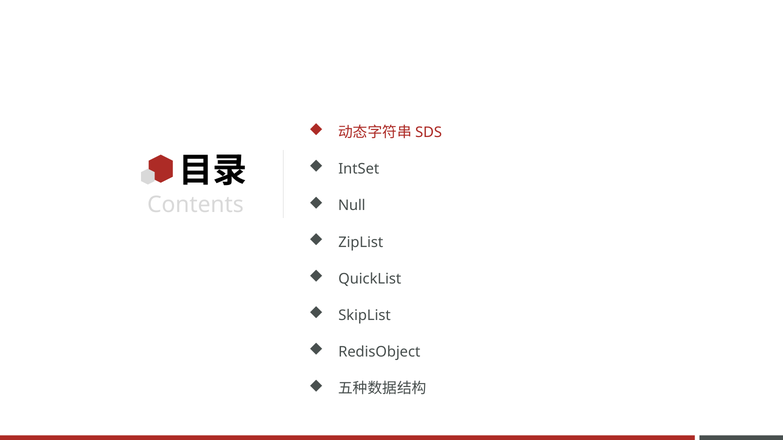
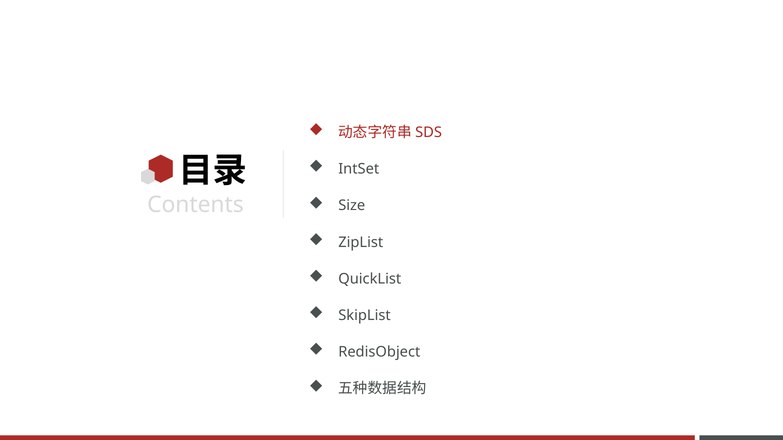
Null: Null -> Size
